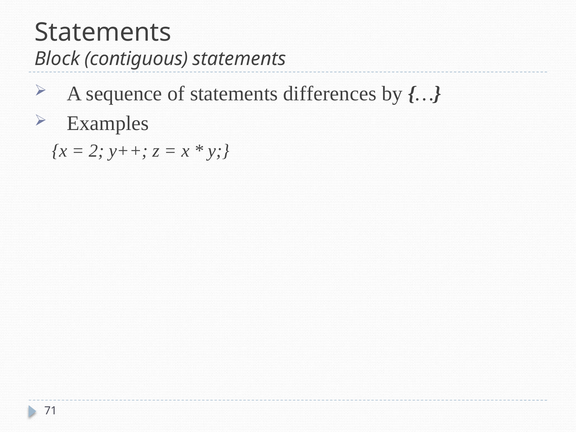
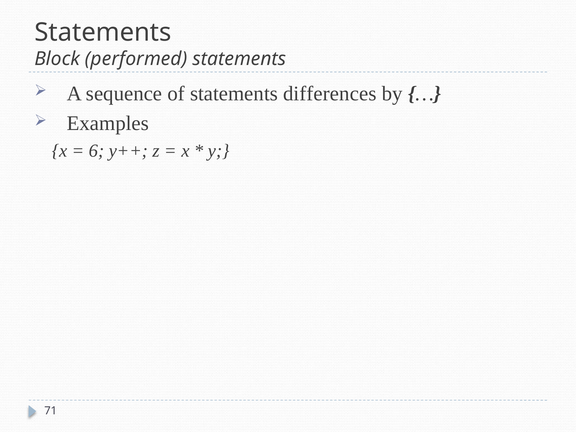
contiguous: contiguous -> performed
2: 2 -> 6
